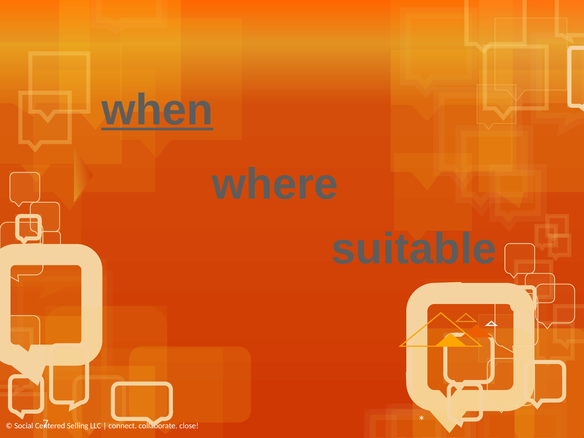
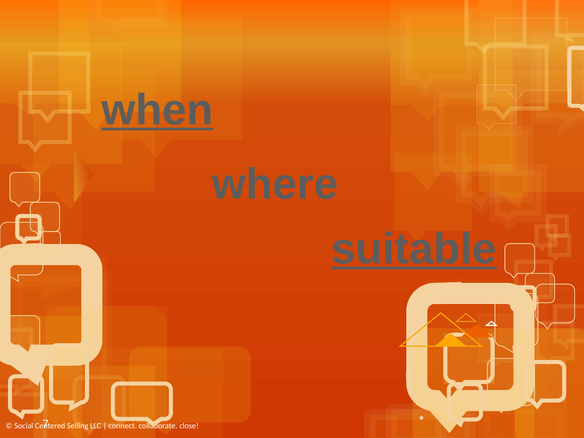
suitable underline: none -> present
